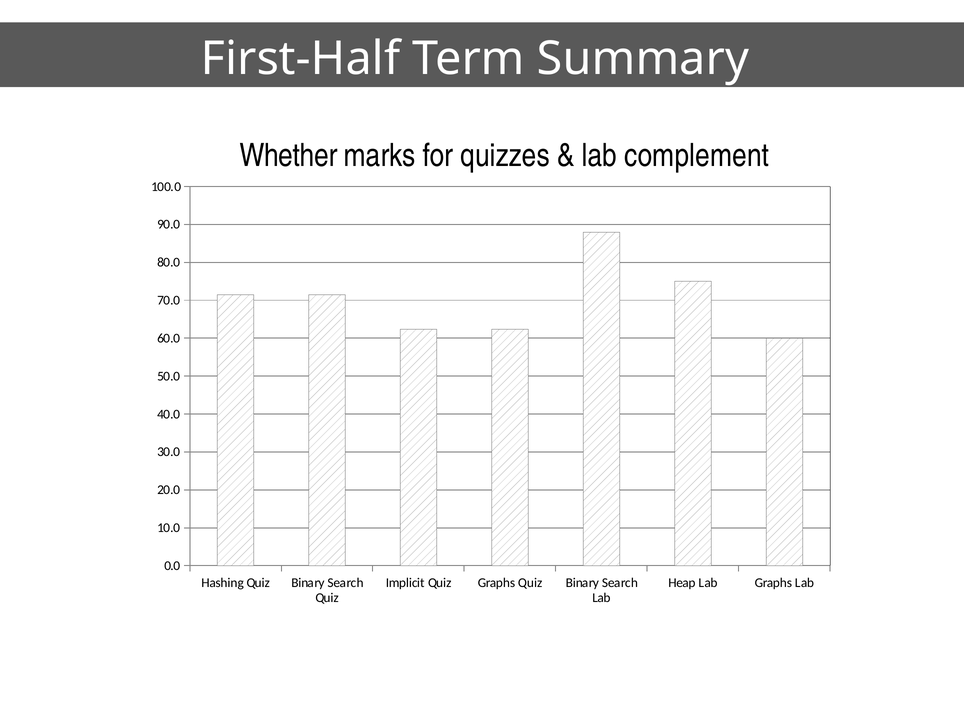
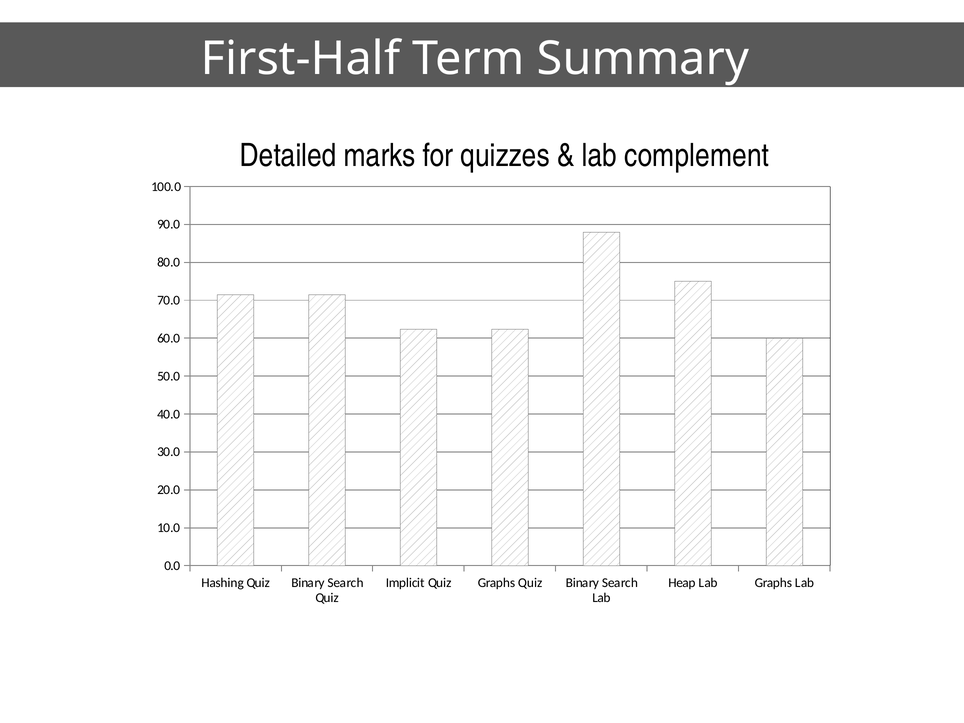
Whether: Whether -> Detailed
